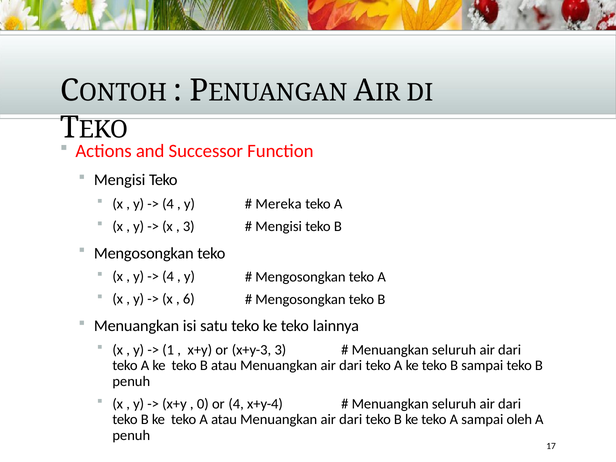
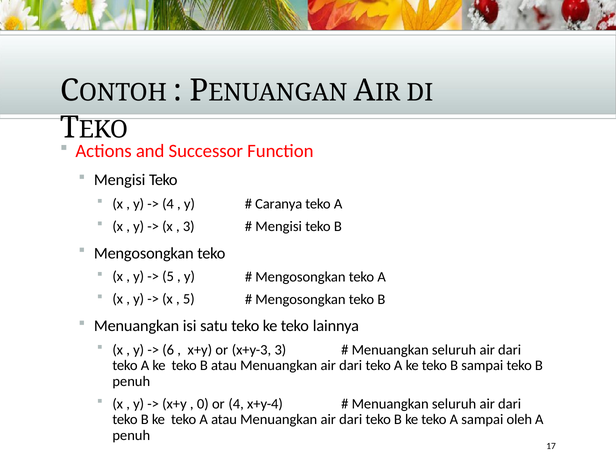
Mereka: Mereka -> Caranya
4 at (168, 277): 4 -> 5
6 at (189, 299): 6 -> 5
1: 1 -> 6
